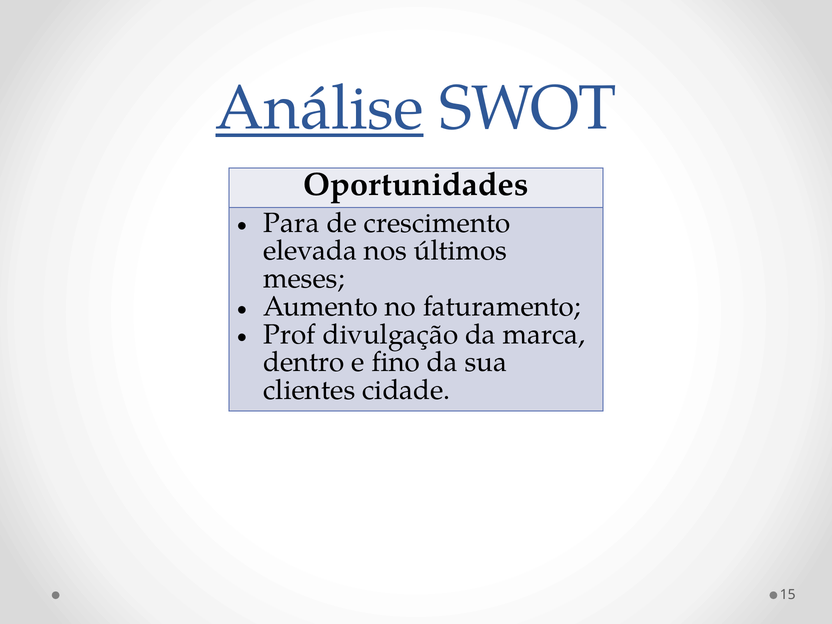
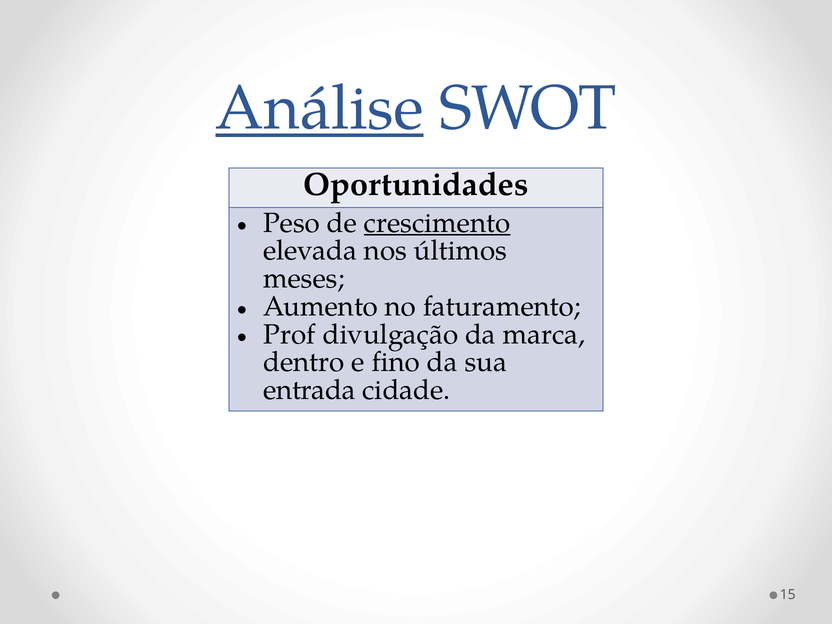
Para: Para -> Peso
crescimento underline: none -> present
clientes: clientes -> entrada
